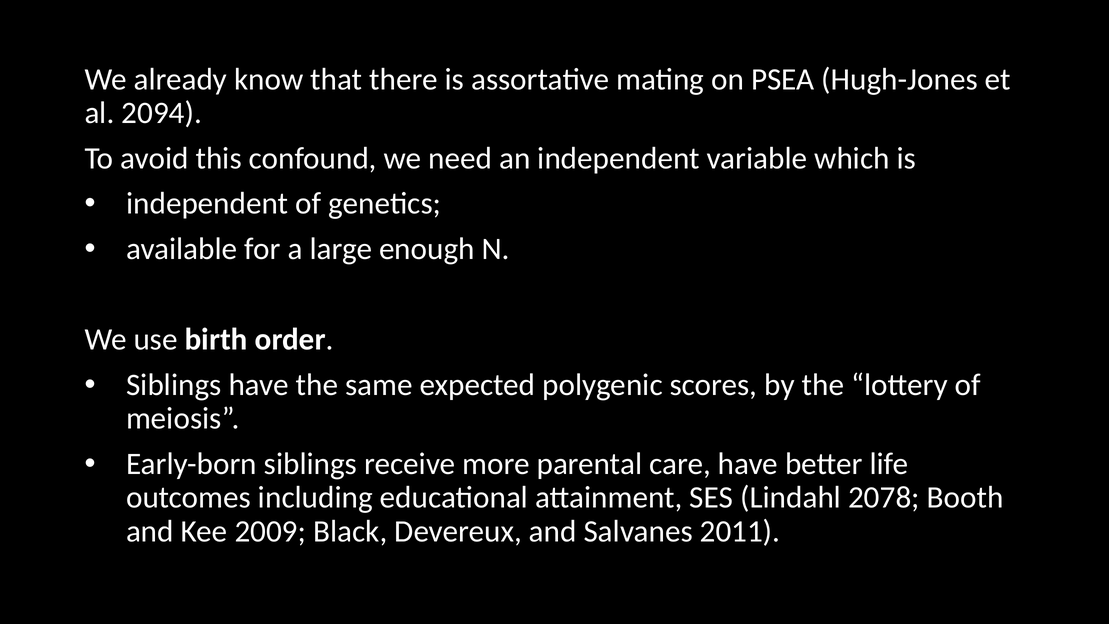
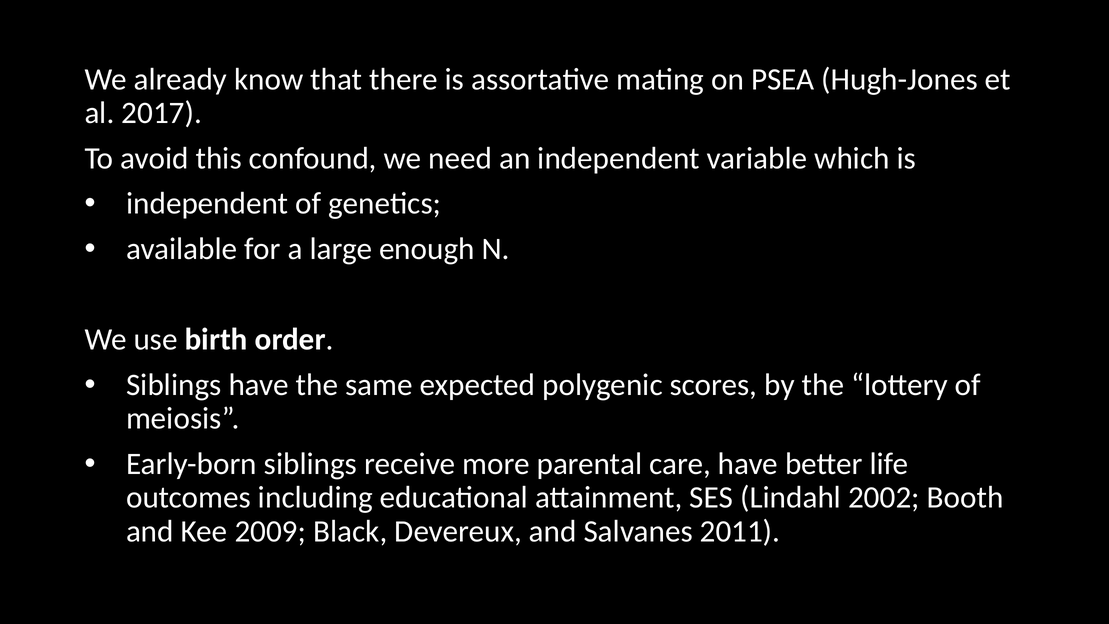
2094: 2094 -> 2017
2078: 2078 -> 2002
